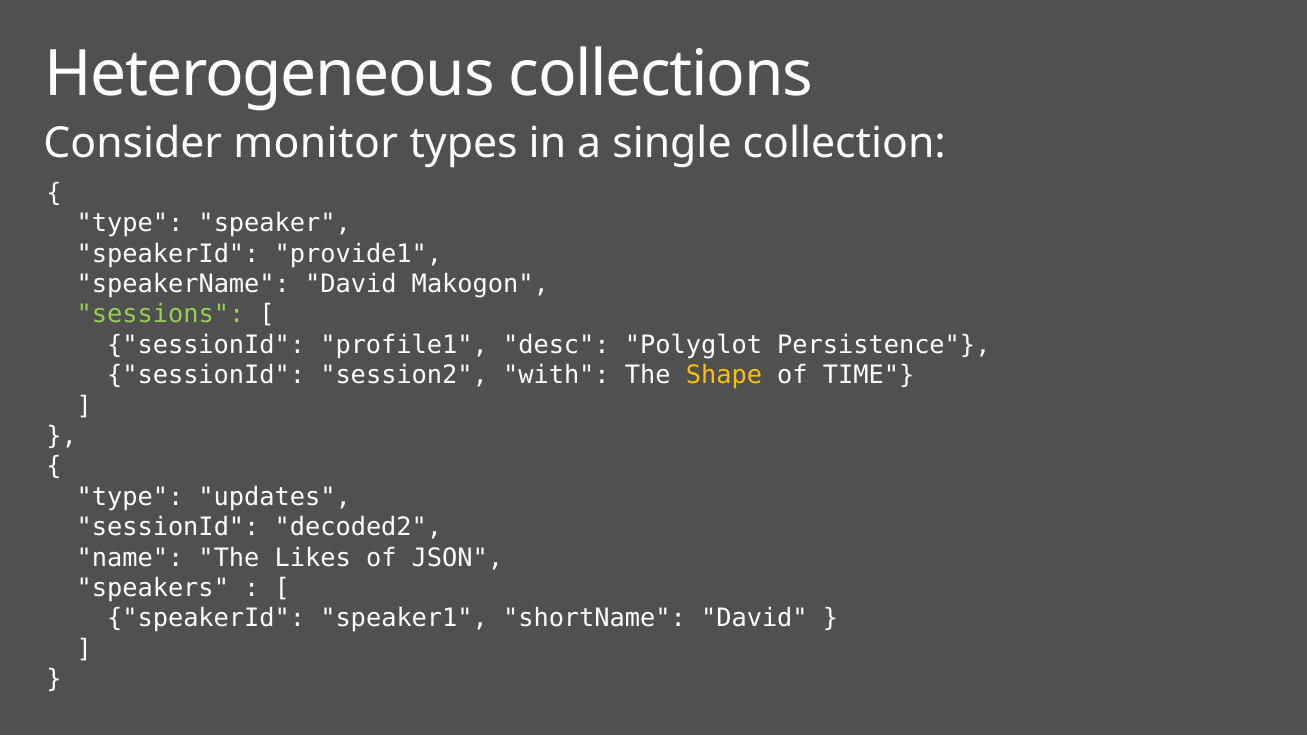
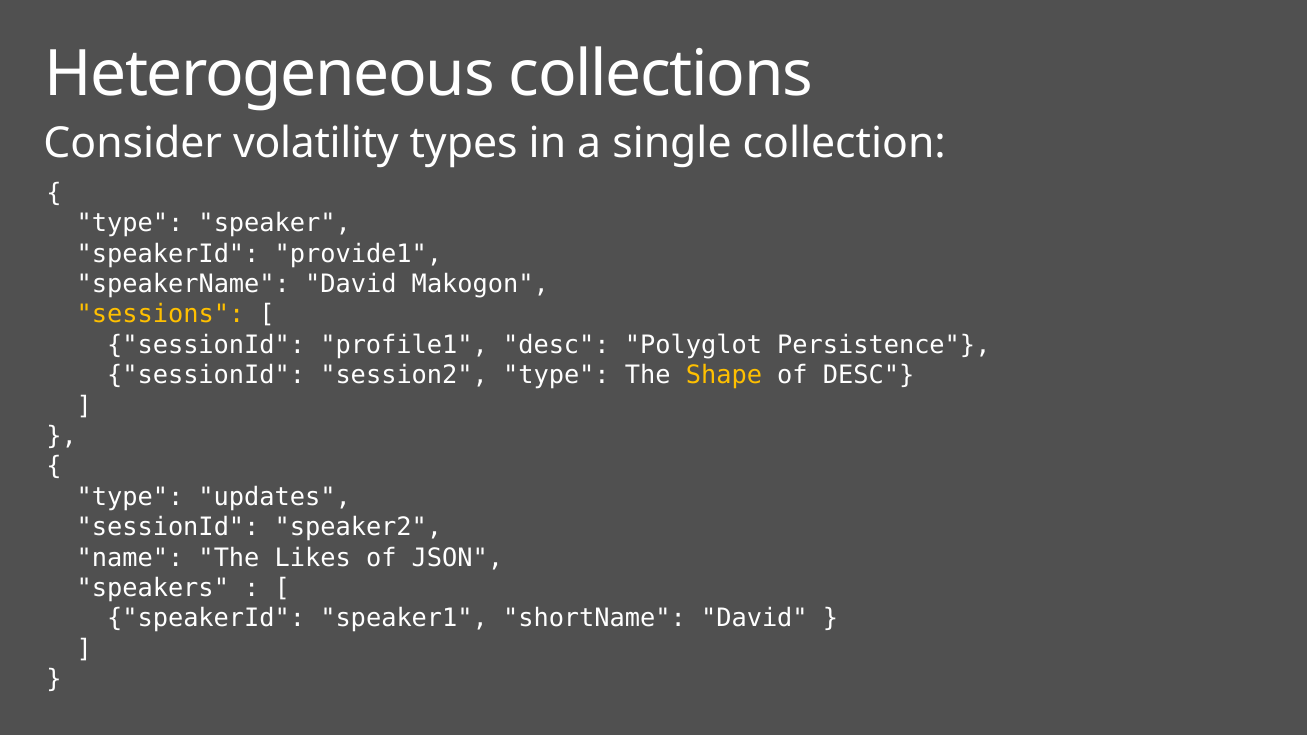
monitor: monitor -> volatility
sessions colour: light green -> yellow
session2 with: with -> type
of TIME: TIME -> DESC
decoded2: decoded2 -> speaker2
